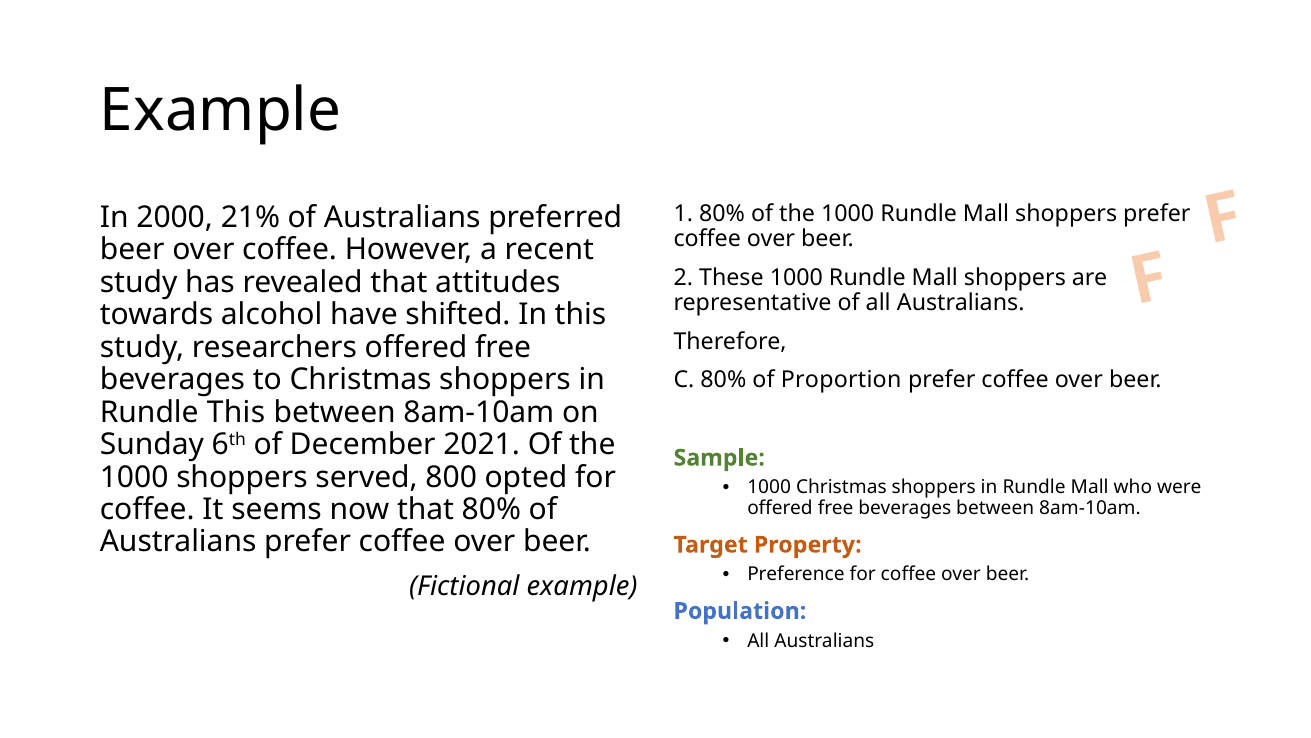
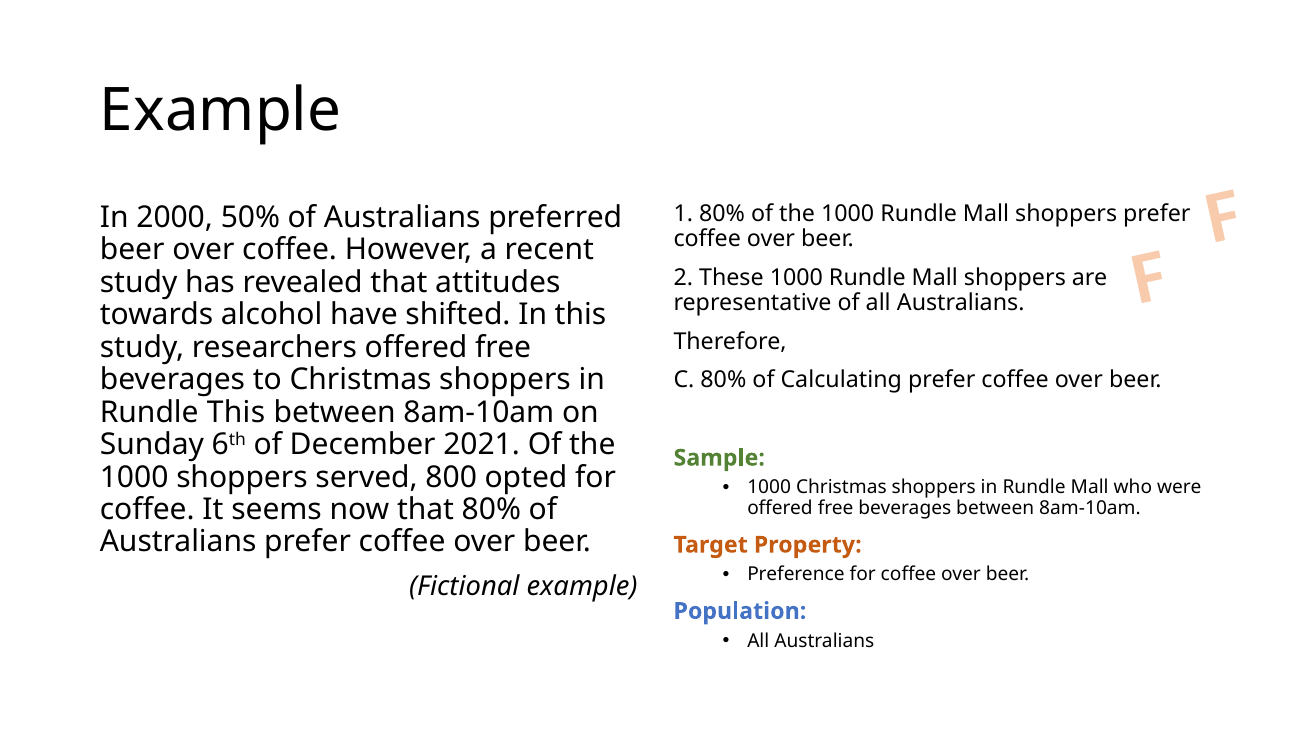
21%: 21% -> 50%
Proportion: Proportion -> Calculating
